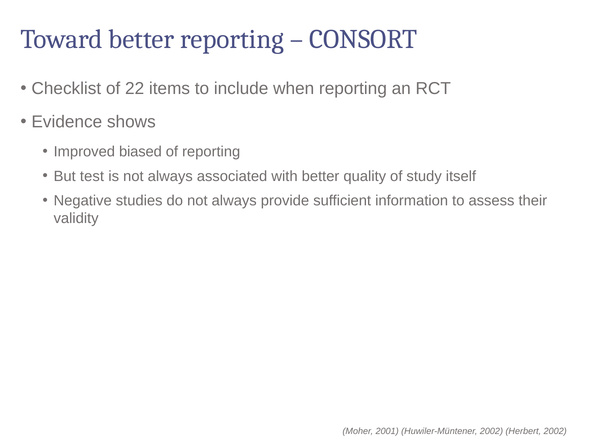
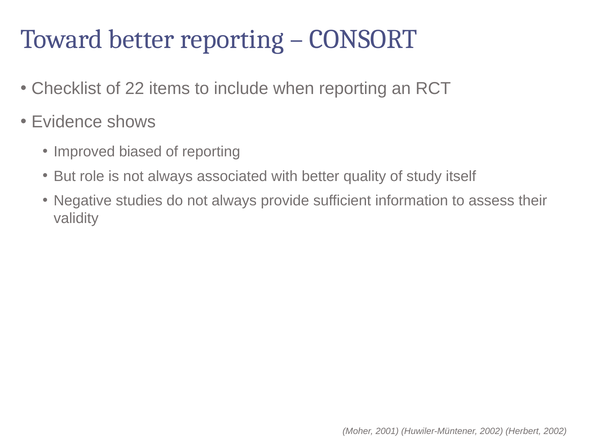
test: test -> role
